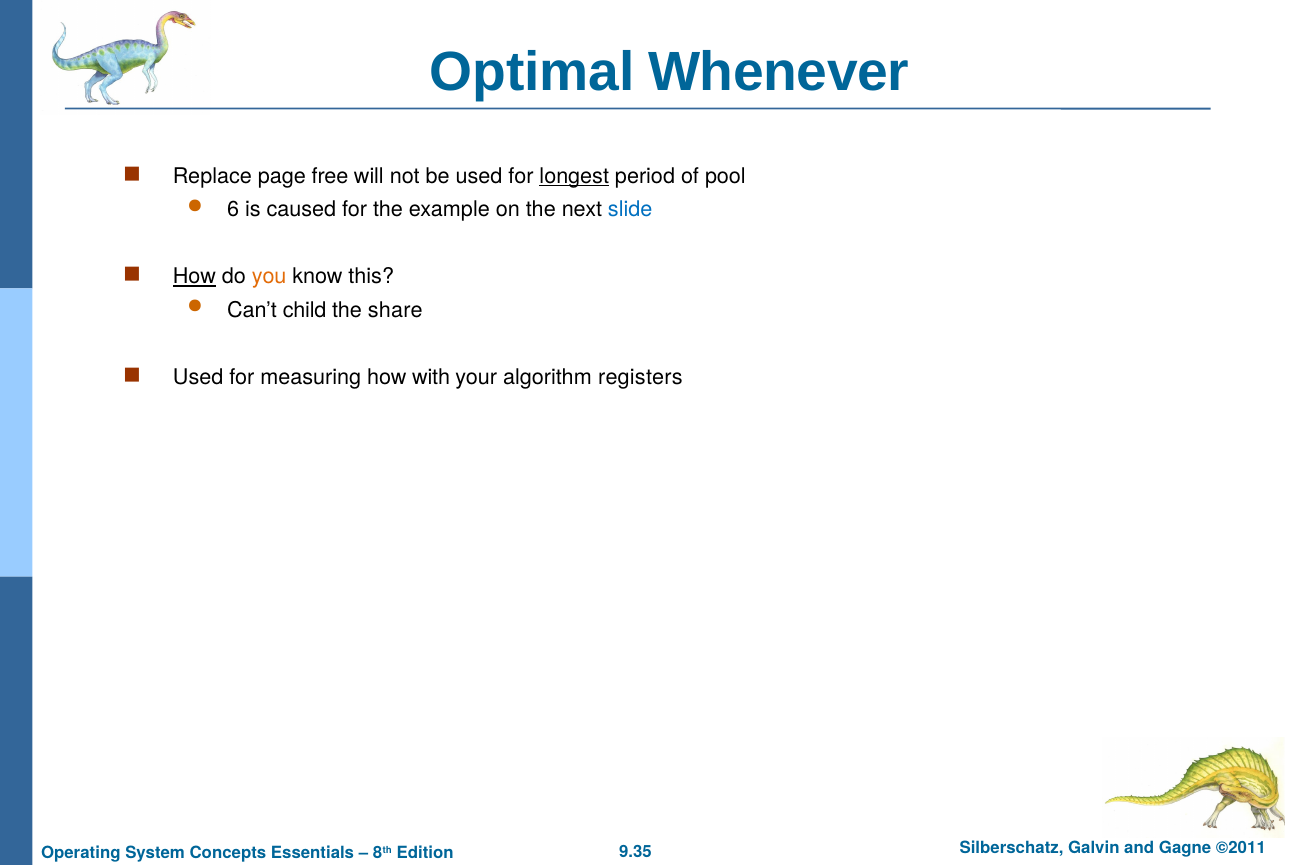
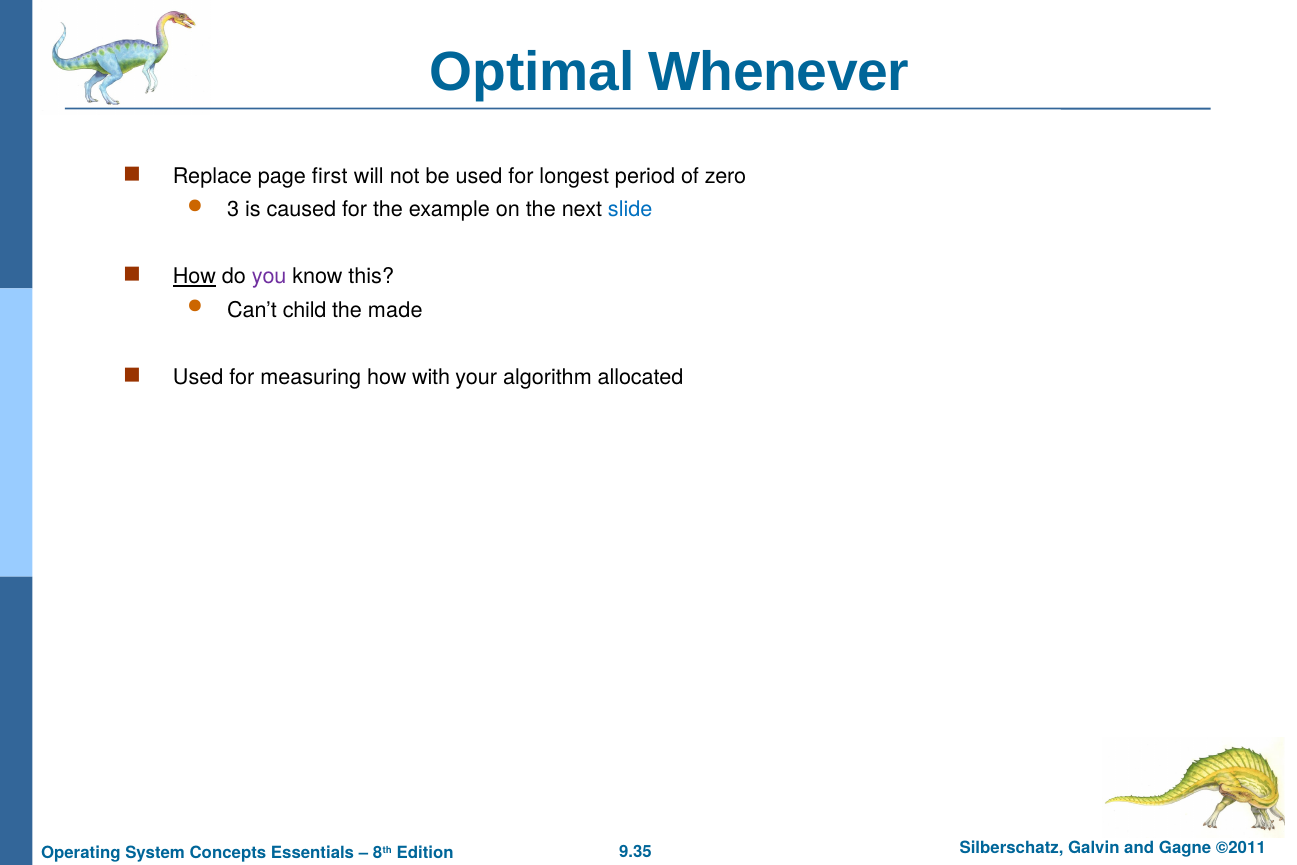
free: free -> first
longest underline: present -> none
pool: pool -> zero
6: 6 -> 3
you colour: orange -> purple
share: share -> made
registers: registers -> allocated
